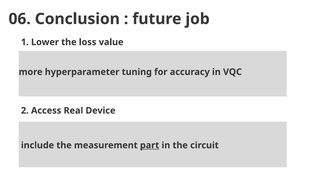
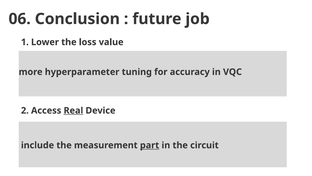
Real underline: none -> present
